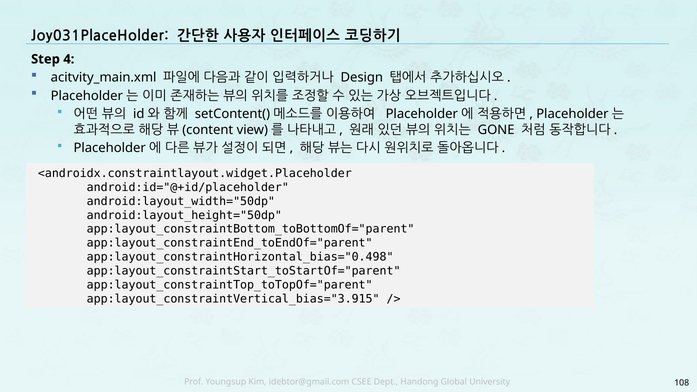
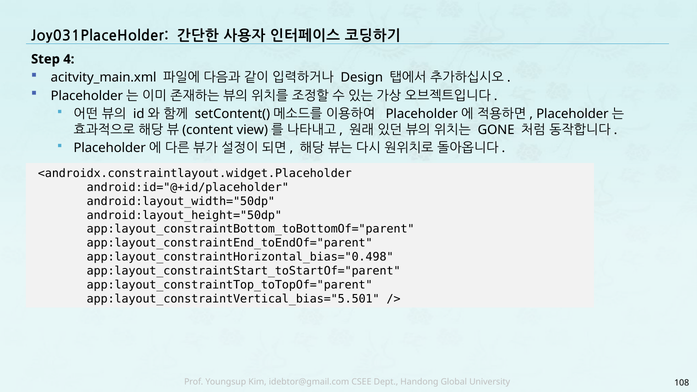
app:layout_constraintVertical_bias="3.915: app:layout_constraintVertical_bias="3.915 -> app:layout_constraintVertical_bias="5.501
